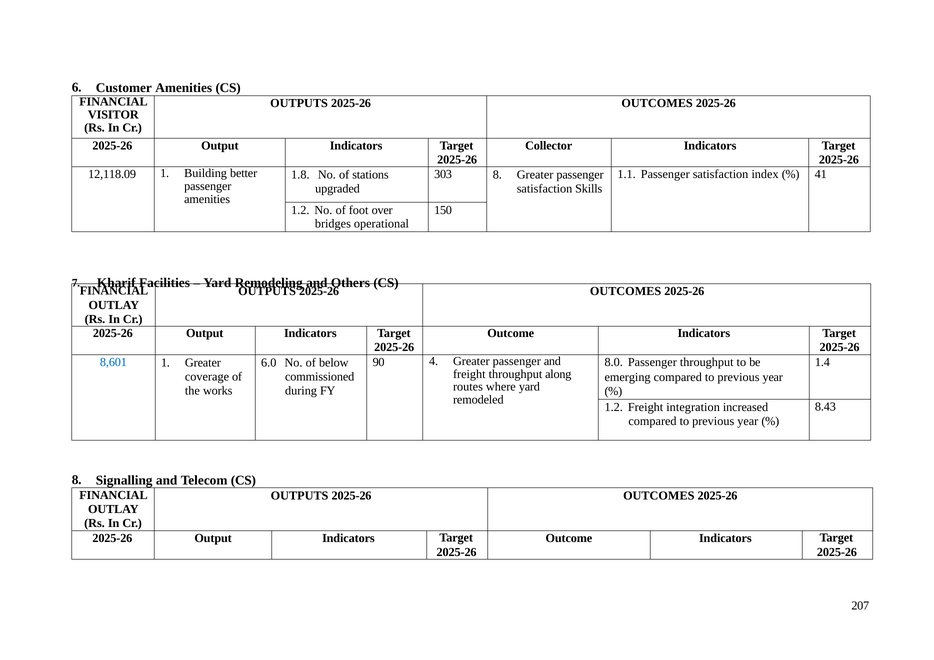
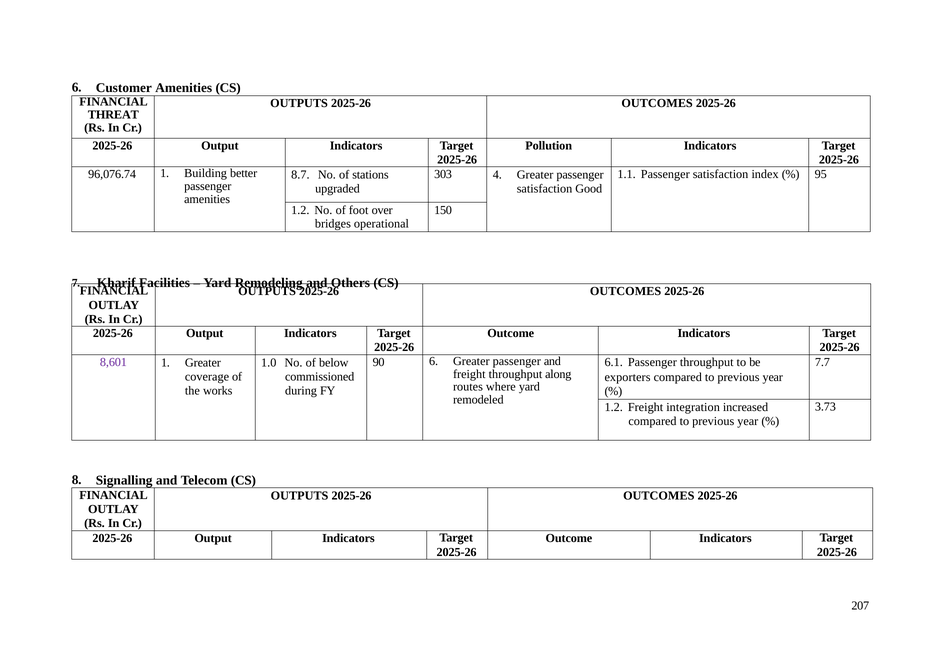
VISITOR: VISITOR -> THREAT
Collector: Collector -> Pollution
12,118.09: 12,118.09 -> 96,076.74
303 8: 8 -> 4
41: 41 -> 95
1.8: 1.8 -> 8.7
Skills: Skills -> Good
8,601 colour: blue -> purple
90 4: 4 -> 6
8.0: 8.0 -> 6.1
1.4: 1.4 -> 7.7
6.0: 6.0 -> 1.0
emerging: emerging -> exporters
8.43: 8.43 -> 3.73
